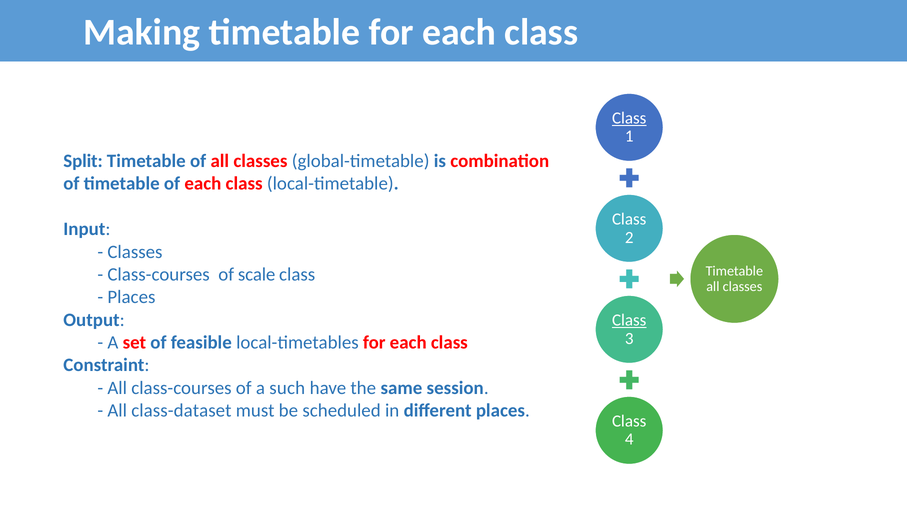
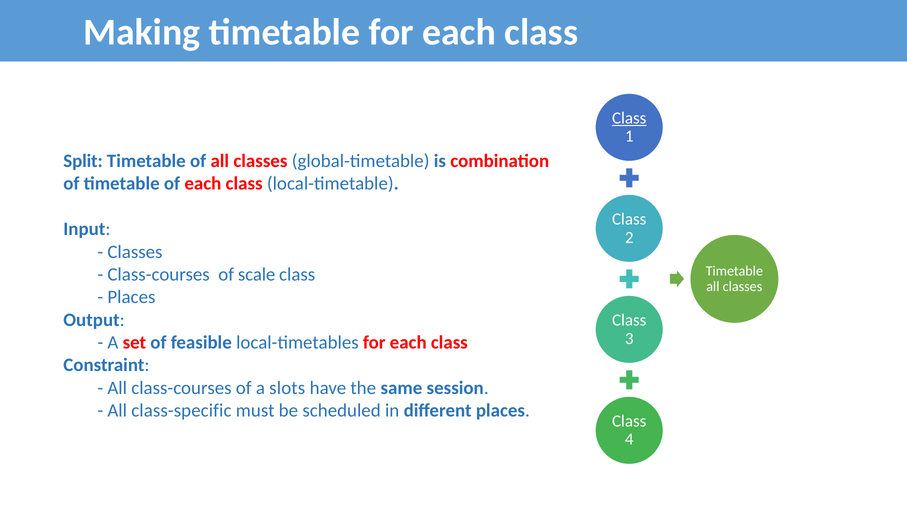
Class at (629, 320) underline: present -> none
such: such -> slots
class-dataset: class-dataset -> class-specific
